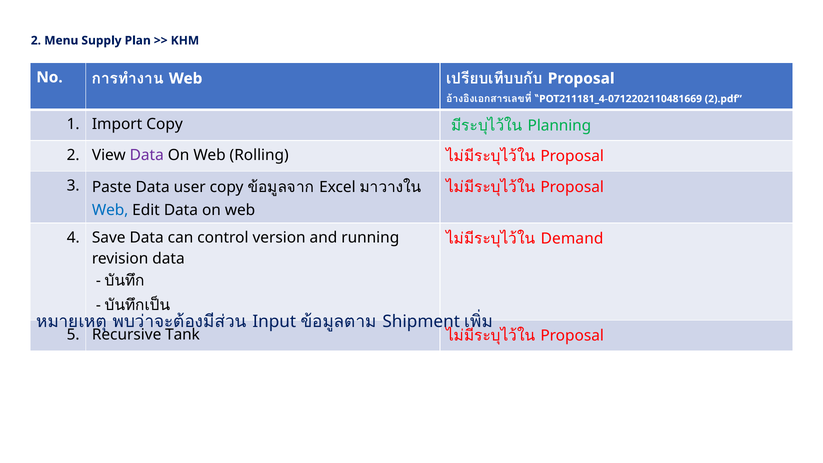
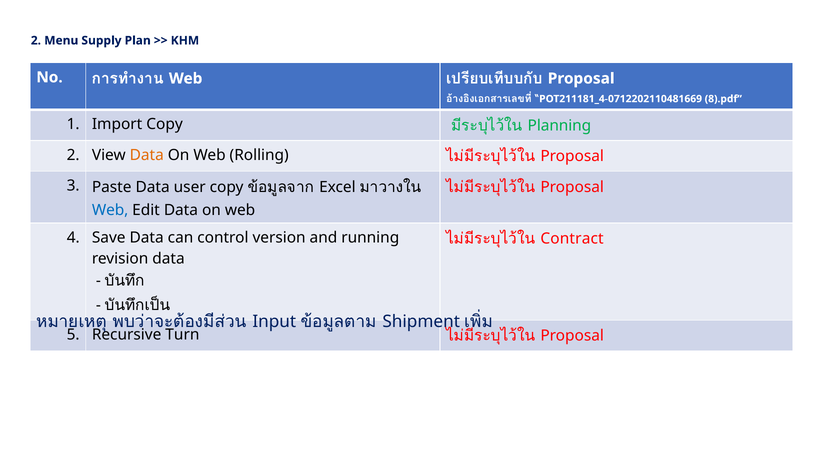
2).pdf: 2).pdf -> 8).pdf
Data at (147, 155) colour: purple -> orange
Demand: Demand -> Contract
Tank: Tank -> Turn
